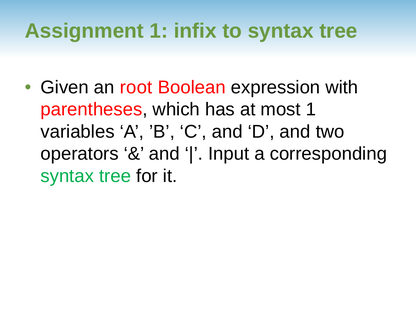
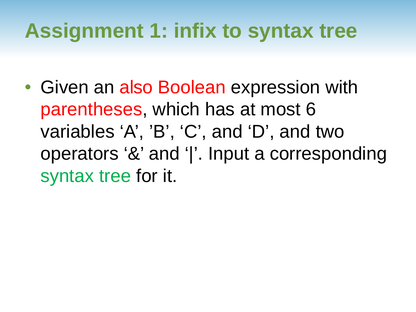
root: root -> also
most 1: 1 -> 6
